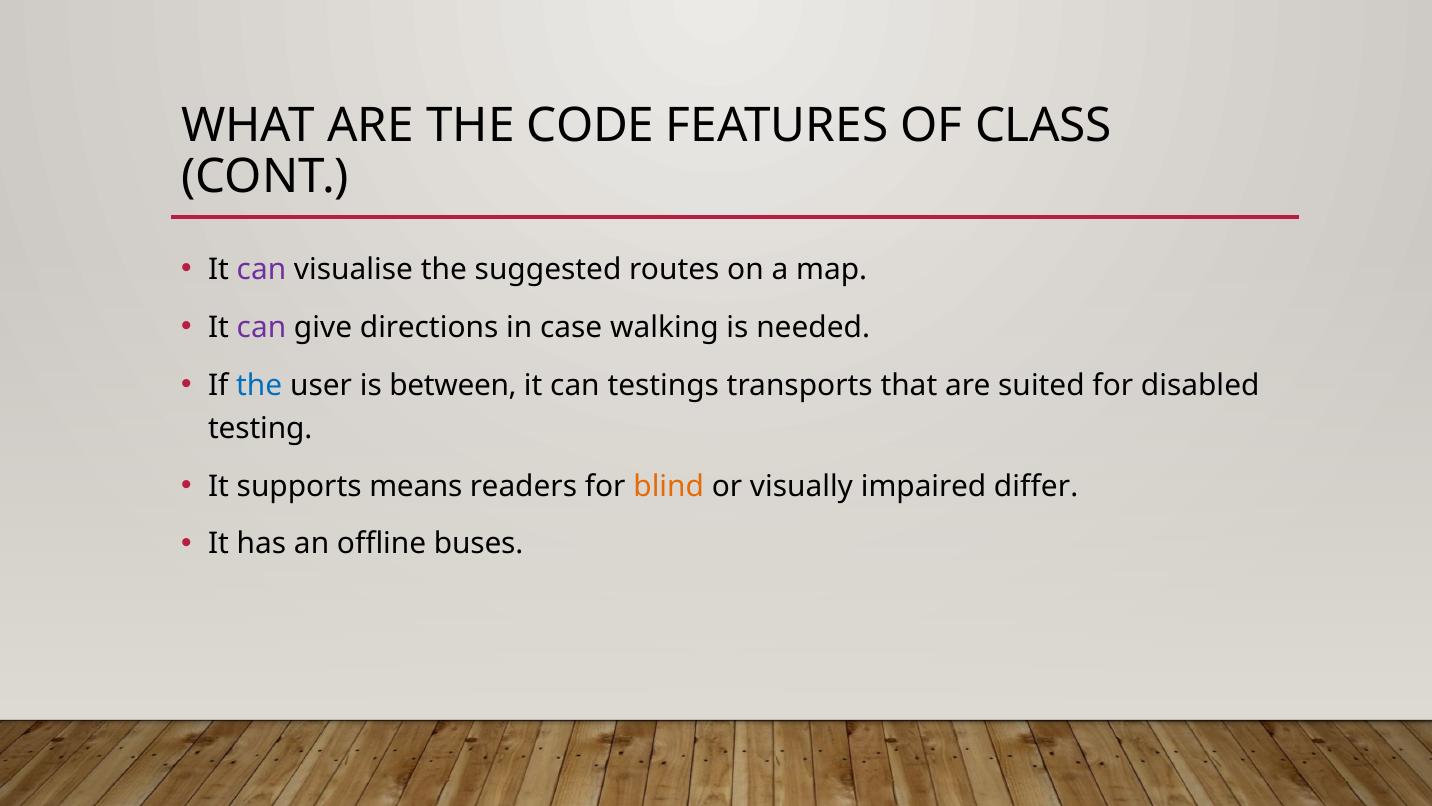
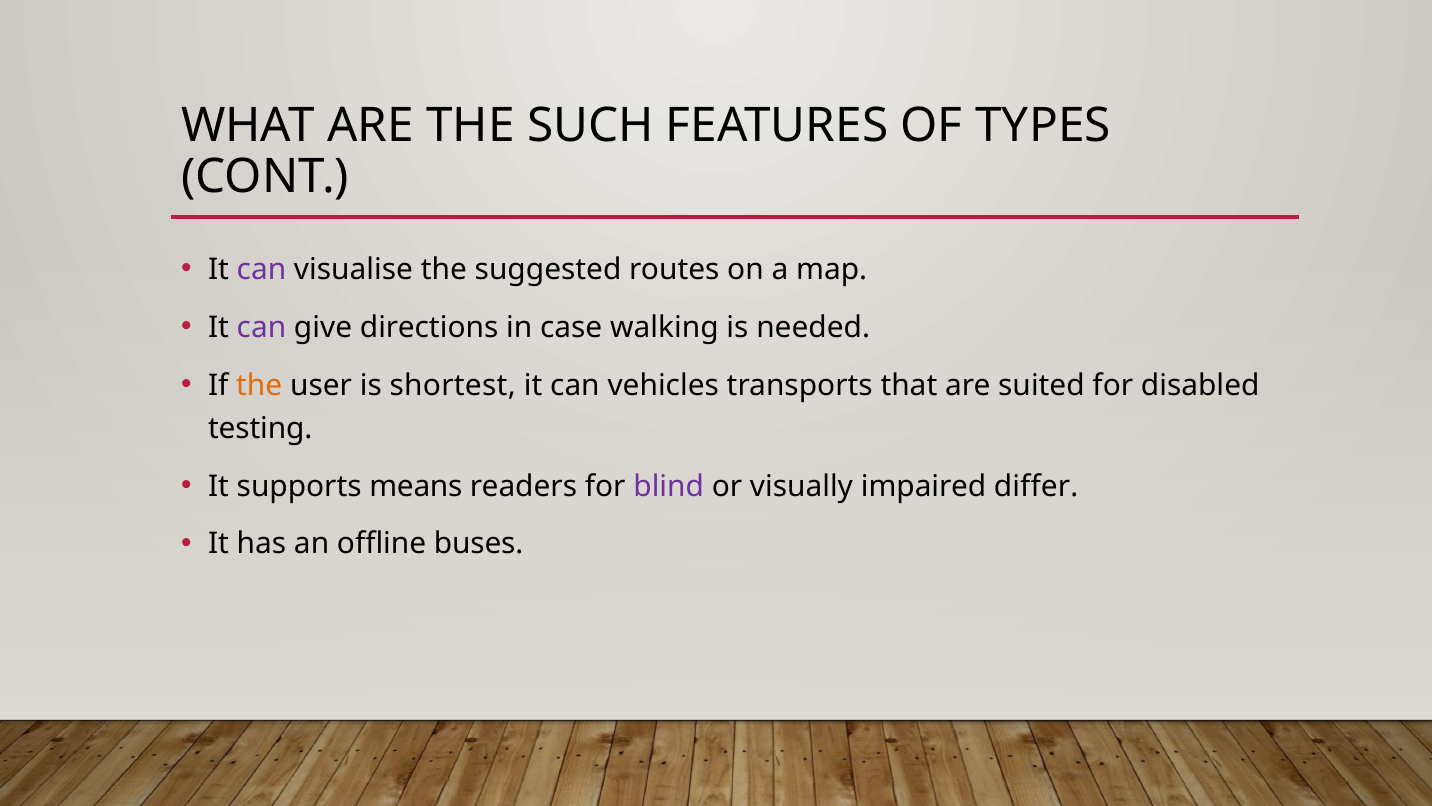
CODE: CODE -> SUCH
CLASS: CLASS -> TYPES
the at (259, 385) colour: blue -> orange
between: between -> shortest
testings: testings -> vehicles
blind colour: orange -> purple
